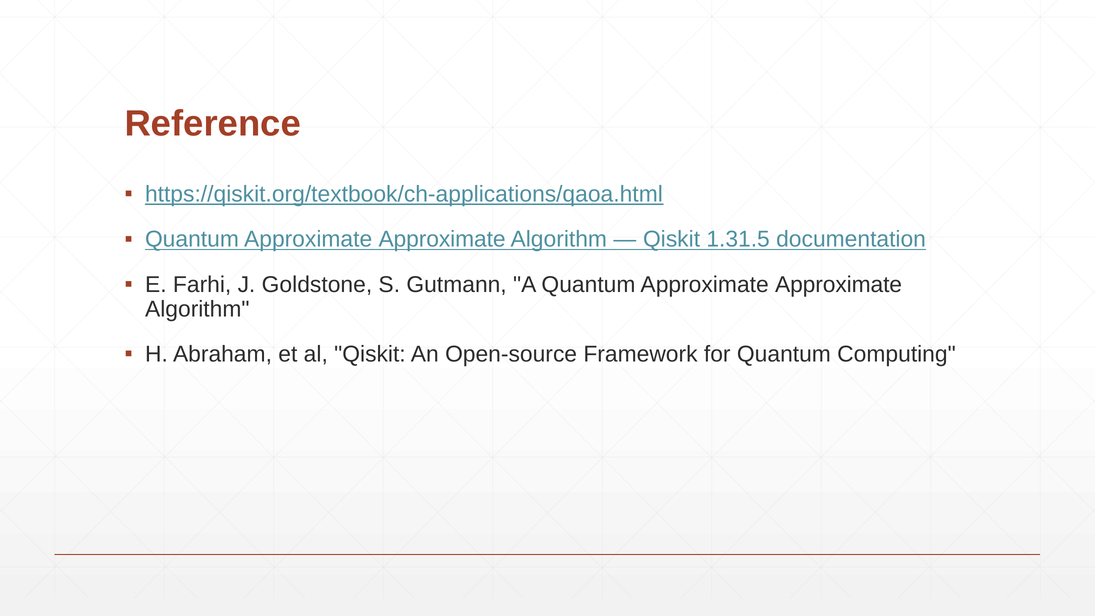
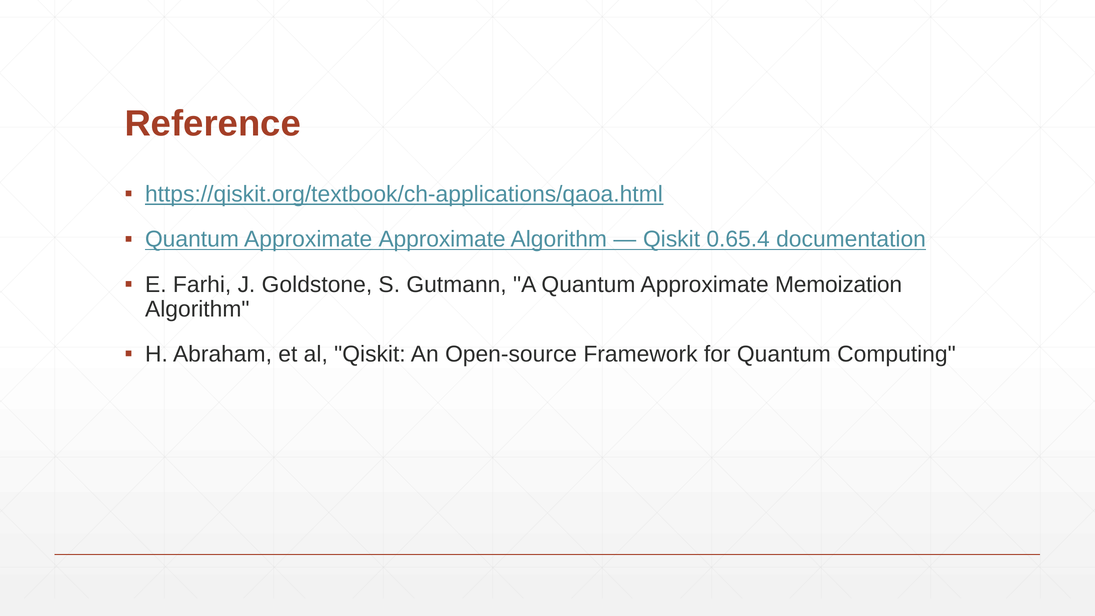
1.31.5: 1.31.5 -> 0.65.4
A Quantum Approximate Approximate: Approximate -> Memoization
